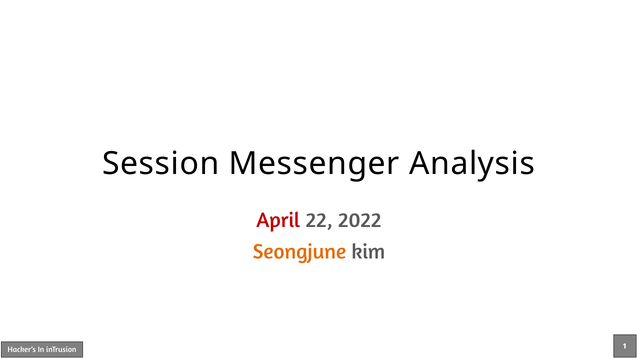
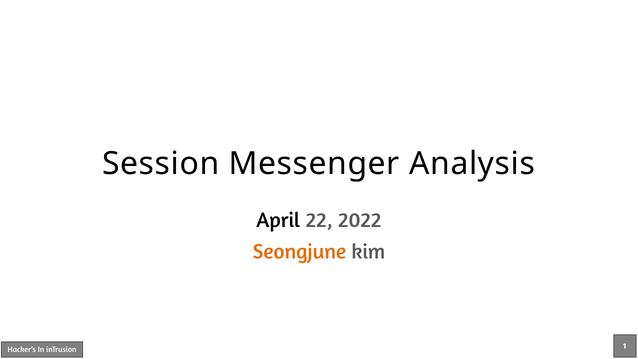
April colour: red -> black
